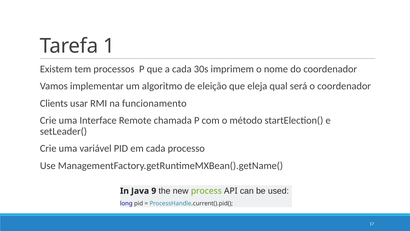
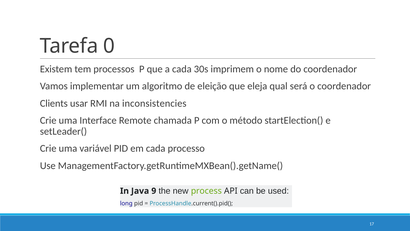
1: 1 -> 0
funcionamento: funcionamento -> inconsistencies
